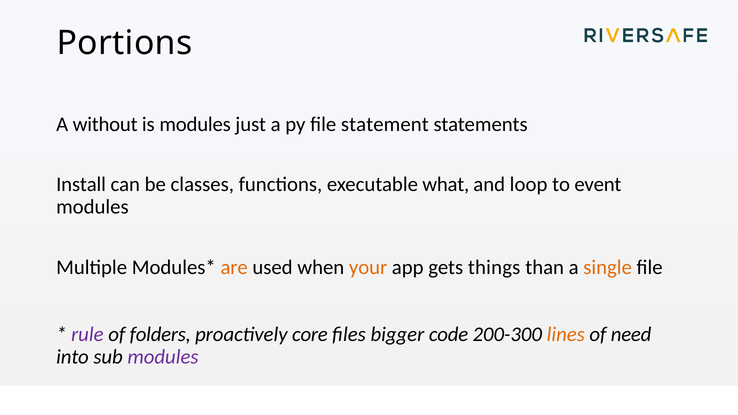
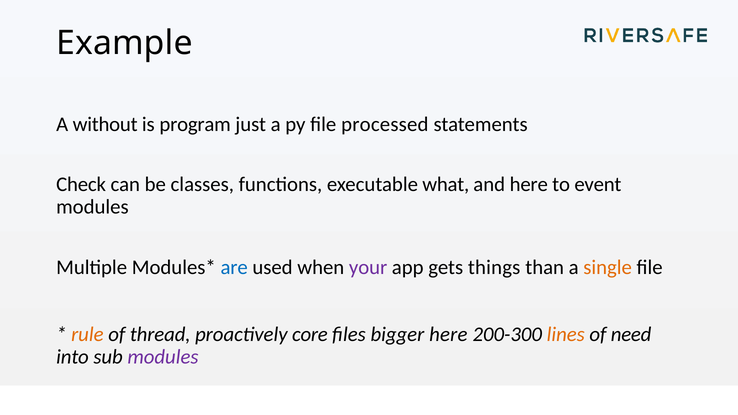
Portions: Portions -> Example
is modules: modules -> program
statement: statement -> processed
Install: Install -> Check
and loop: loop -> here
are colour: orange -> blue
your colour: orange -> purple
rule colour: purple -> orange
folders: folders -> thread
bigger code: code -> here
